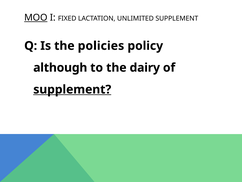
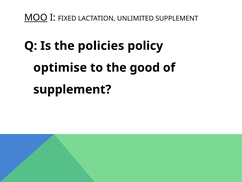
although: although -> optimise
dairy: dairy -> good
supplement at (72, 89) underline: present -> none
